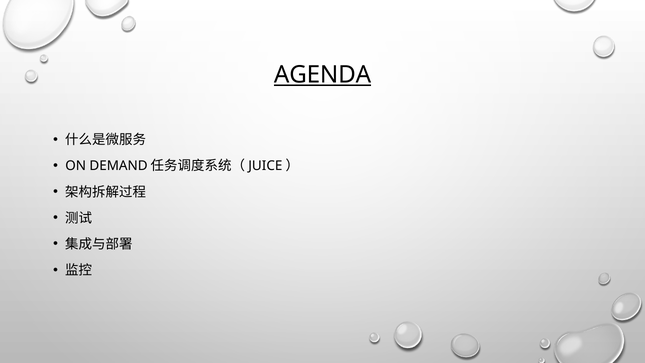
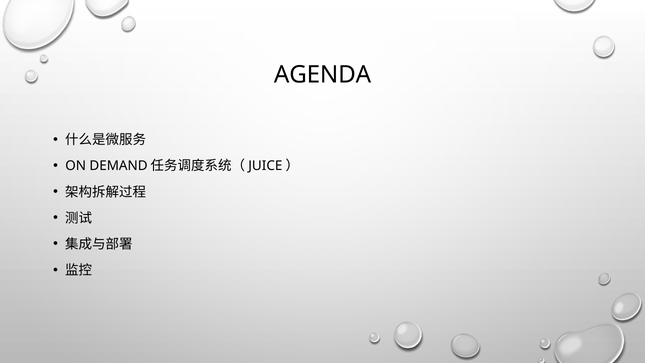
AGENDA underline: present -> none
